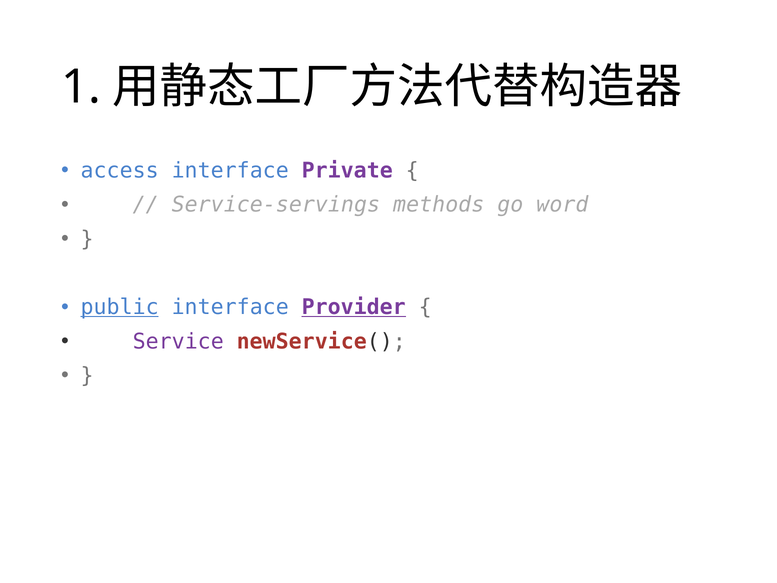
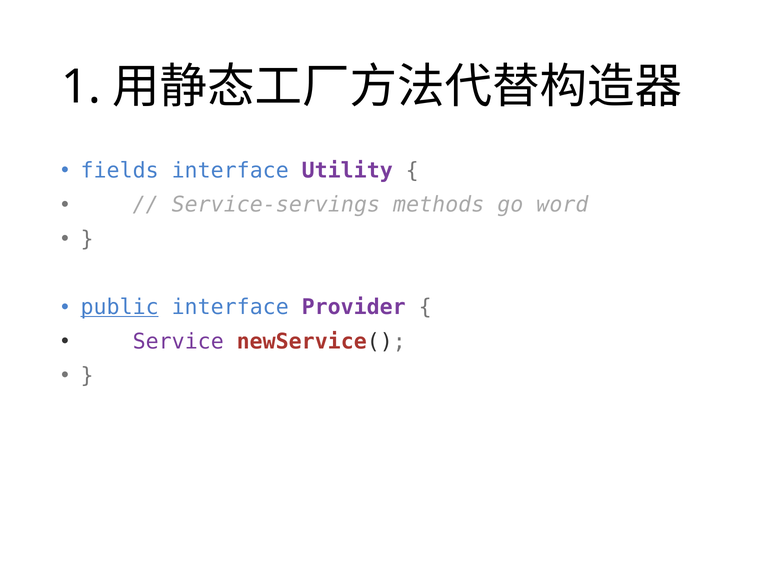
access: access -> fields
Private: Private -> Utility
Provider underline: present -> none
